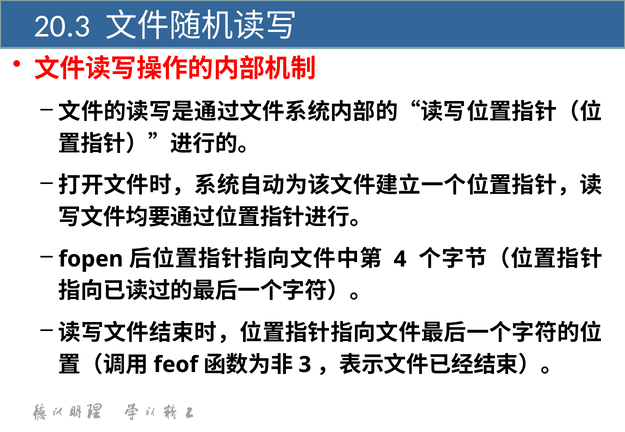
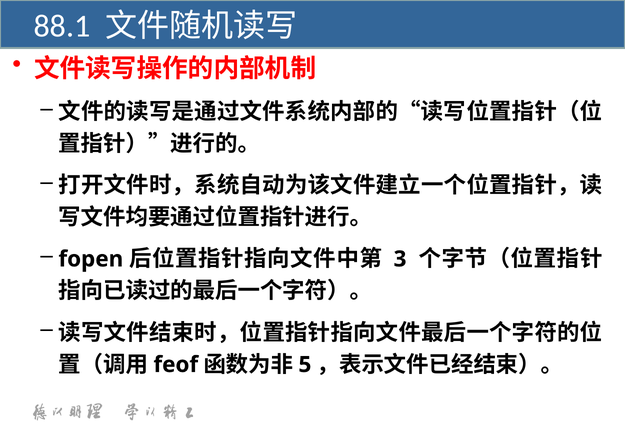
20.3: 20.3 -> 88.1
4: 4 -> 3
3: 3 -> 5
